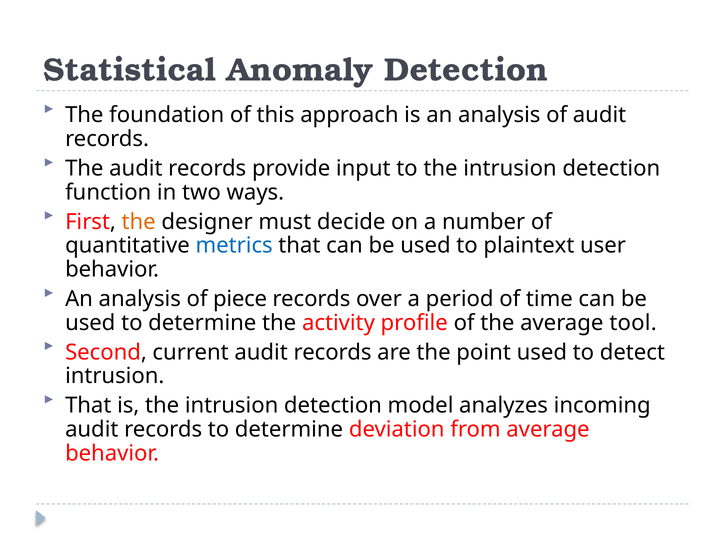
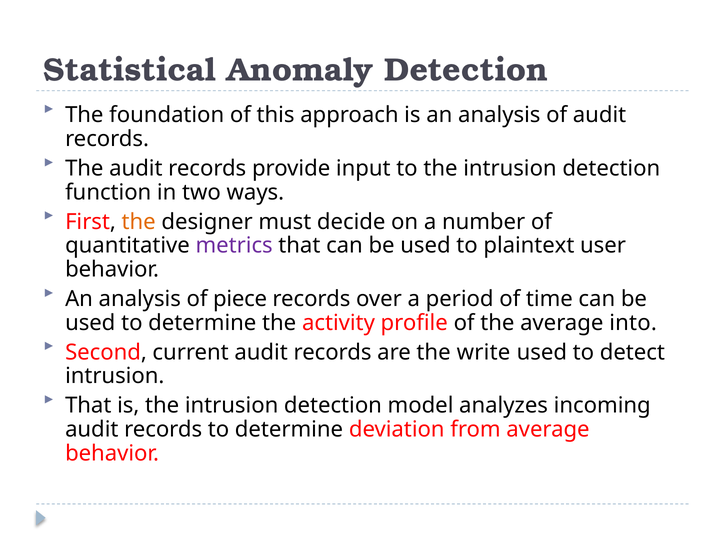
metrics colour: blue -> purple
tool: tool -> into
point: point -> write
